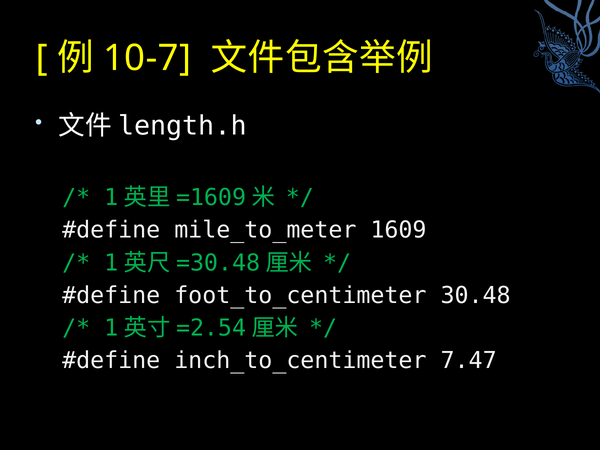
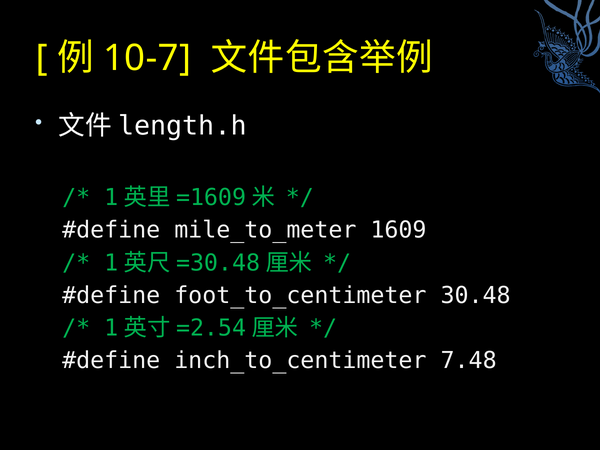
7.47: 7.47 -> 7.48
